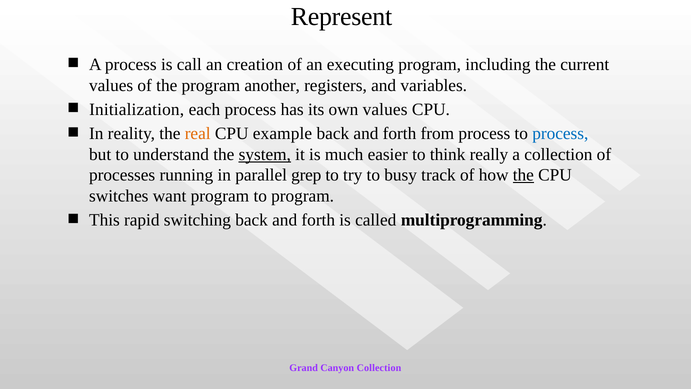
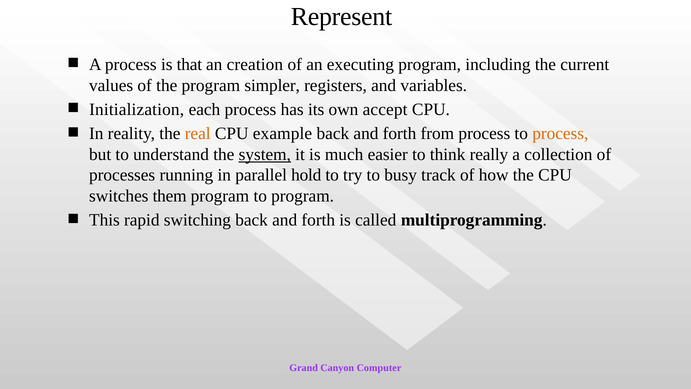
call: call -> that
another: another -> simpler
own values: values -> accept
process at (560, 134) colour: blue -> orange
grep: grep -> hold
the at (523, 175) underline: present -> none
want: want -> them
Canyon Collection: Collection -> Computer
